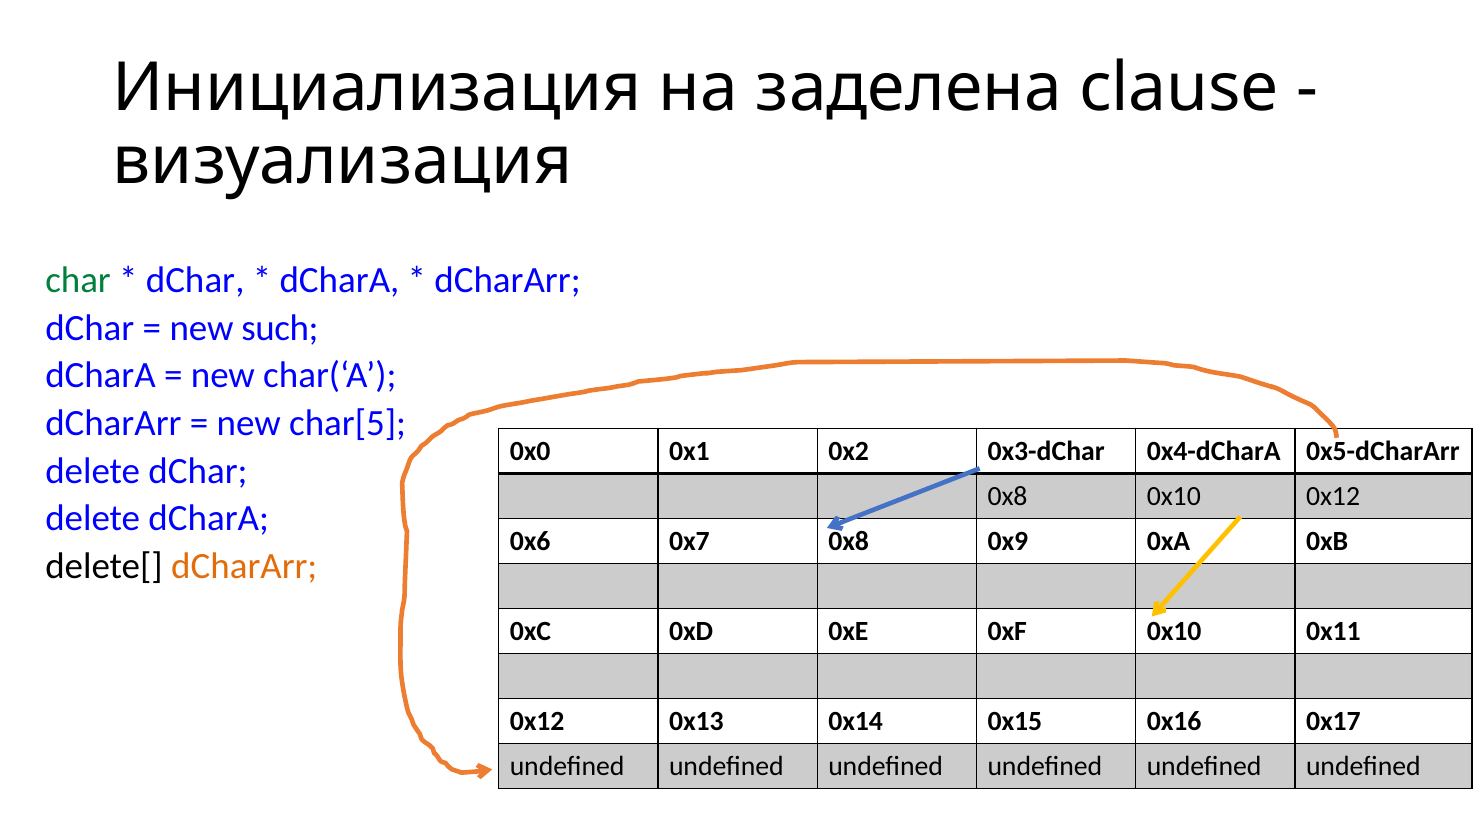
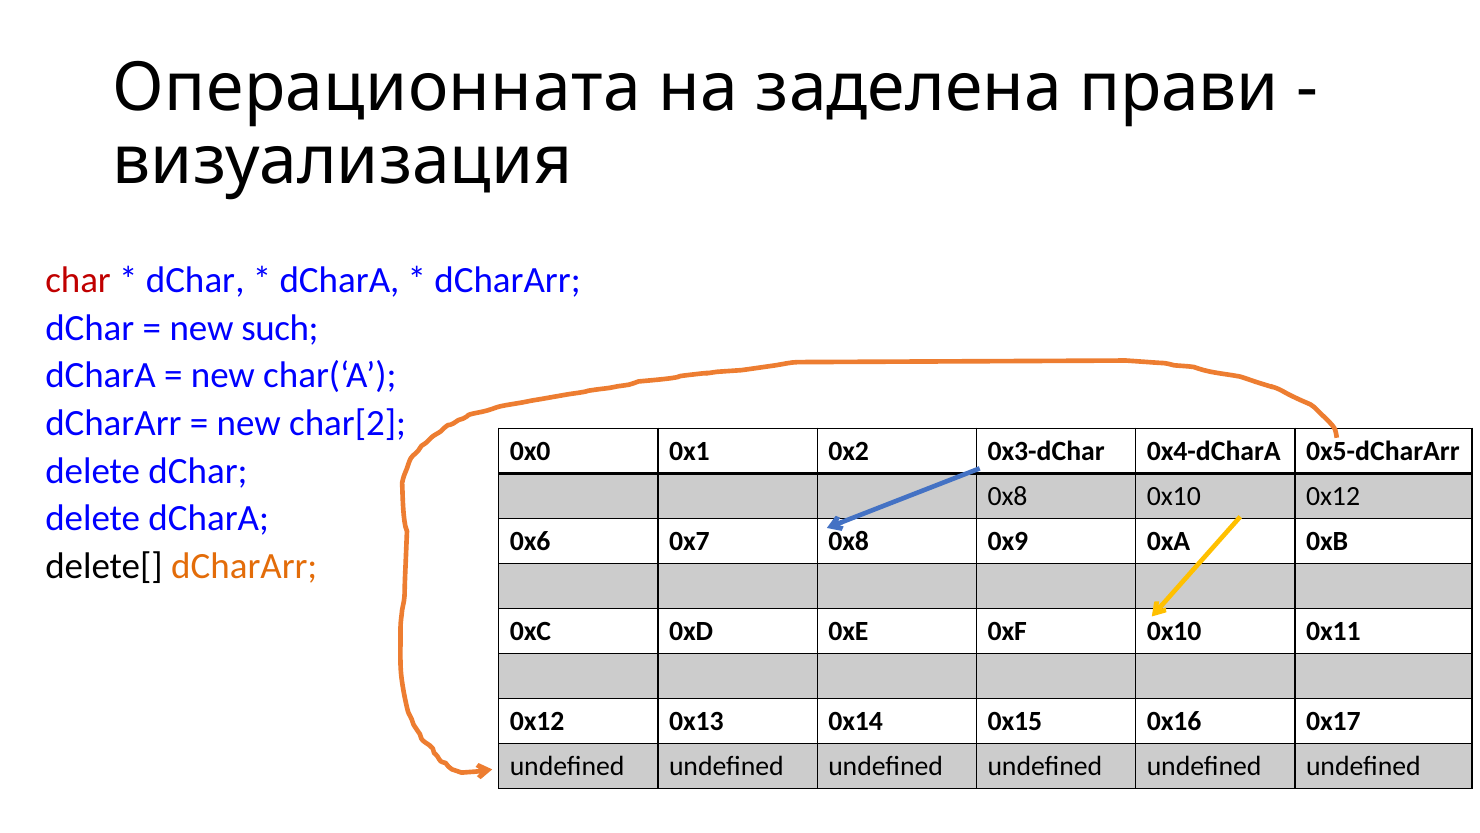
Инициализация: Инициализация -> Операционната
clause: clause -> прави
char colour: green -> red
char[5: char[5 -> char[2
